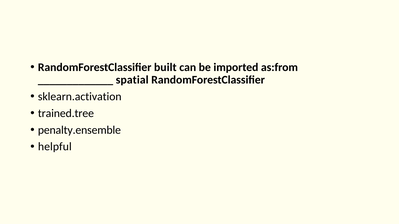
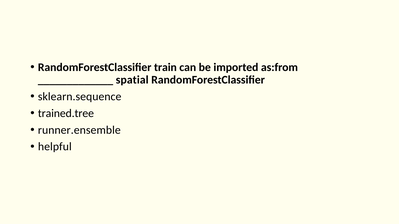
built: built -> train
sklearn.activation: sklearn.activation -> sklearn.sequence
penalty.ensemble: penalty.ensemble -> runner.ensemble
